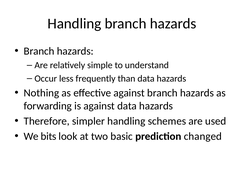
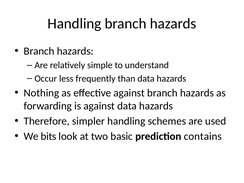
changed: changed -> contains
